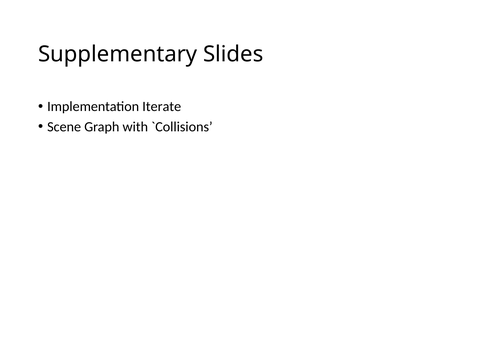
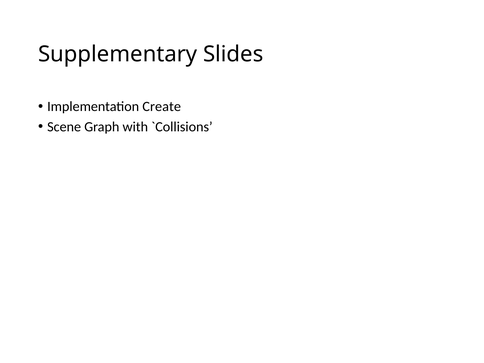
Iterate: Iterate -> Create
